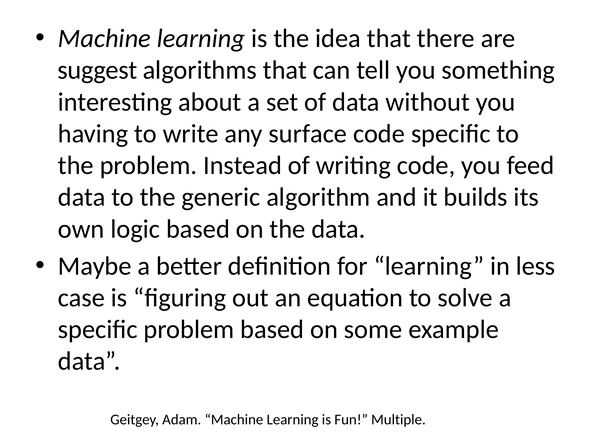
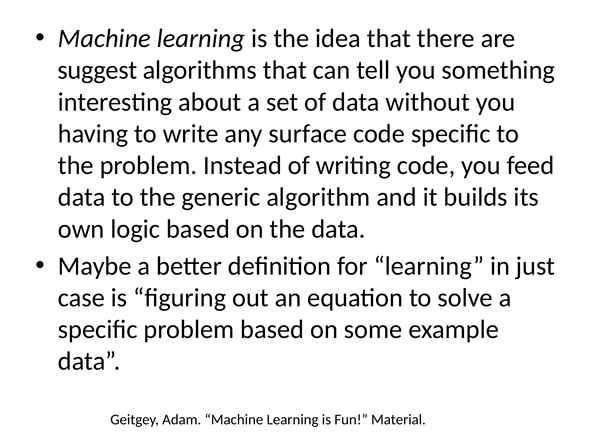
less: less -> just
Multiple: Multiple -> Material
